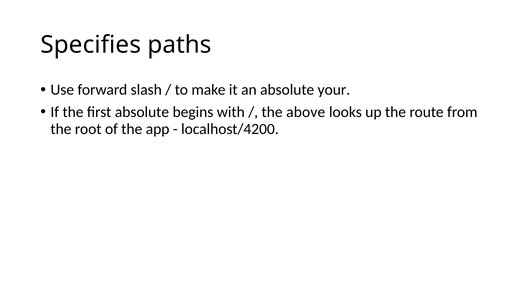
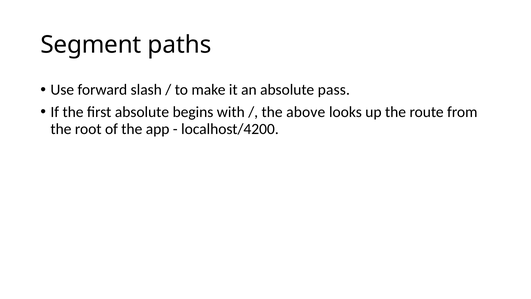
Specifies: Specifies -> Segment
your: your -> pass
